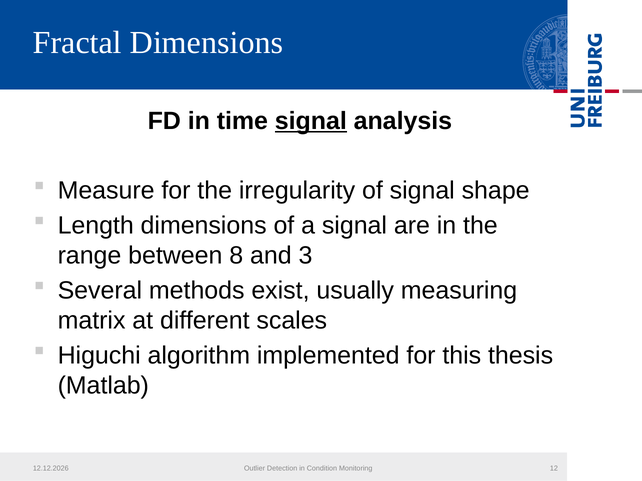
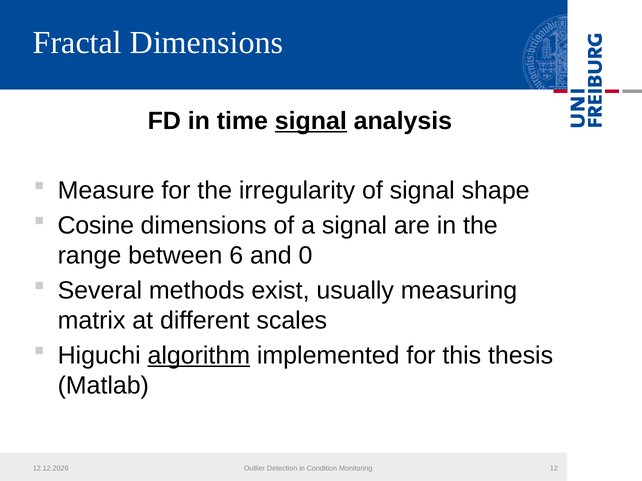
Length: Length -> Cosine
8: 8 -> 6
3: 3 -> 0
algorithm underline: none -> present
